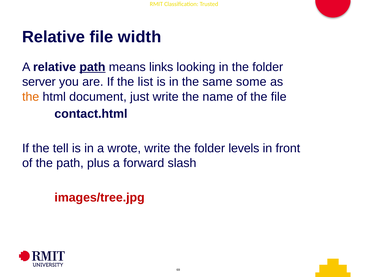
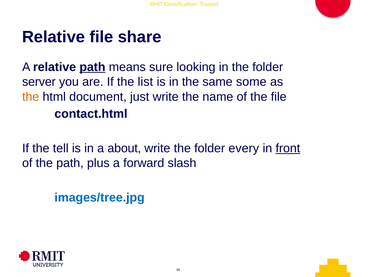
width: width -> share
links: links -> sure
wrote: wrote -> about
levels: levels -> every
front underline: none -> present
images/tree.jpg colour: red -> blue
